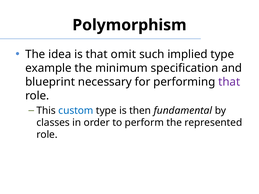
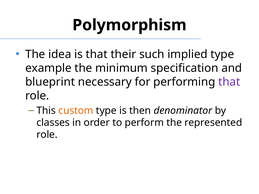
omit: omit -> their
custom colour: blue -> orange
fundamental: fundamental -> denominator
